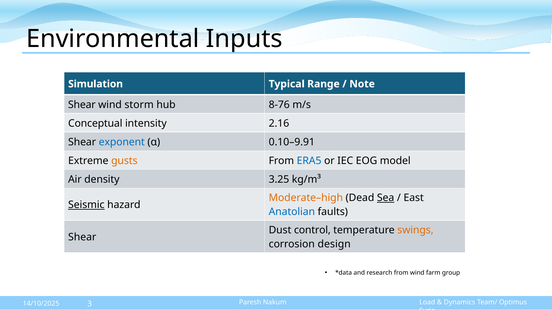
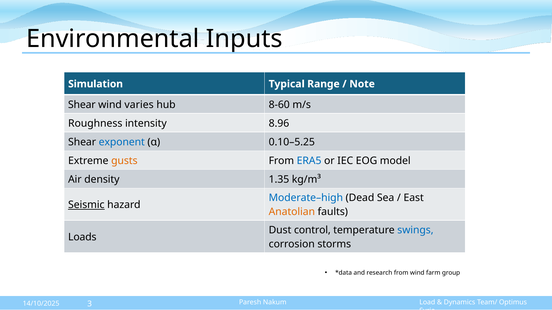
storm: storm -> varies
8-76: 8-76 -> 8-60
Conceptual: Conceptual -> Roughness
2.16: 2.16 -> 8.96
0.10–9.91: 0.10–9.91 -> 0.10–5.25
3.25: 3.25 -> 1.35
Moderate–high colour: orange -> blue
Sea underline: present -> none
Anatolian colour: blue -> orange
swings colour: orange -> blue
Shear at (82, 237): Shear -> Loads
design: design -> storms
